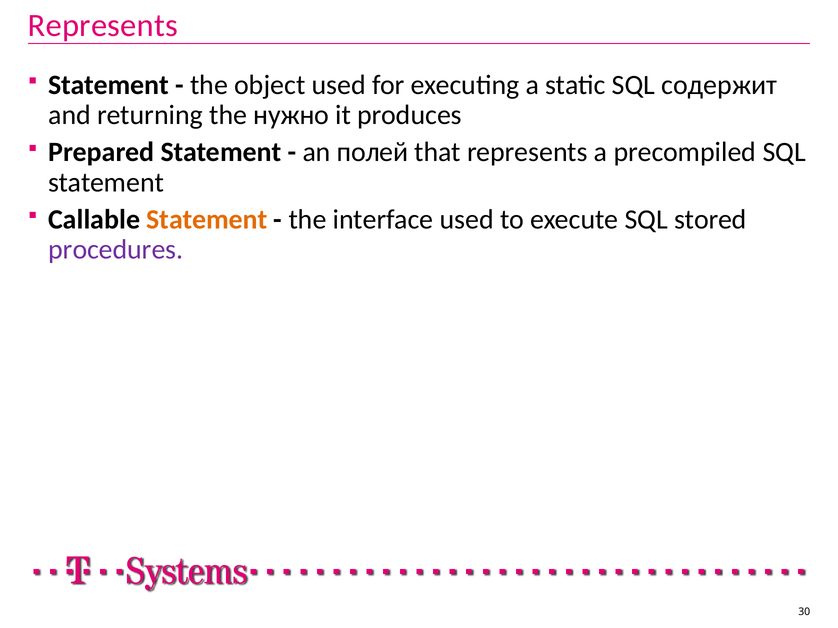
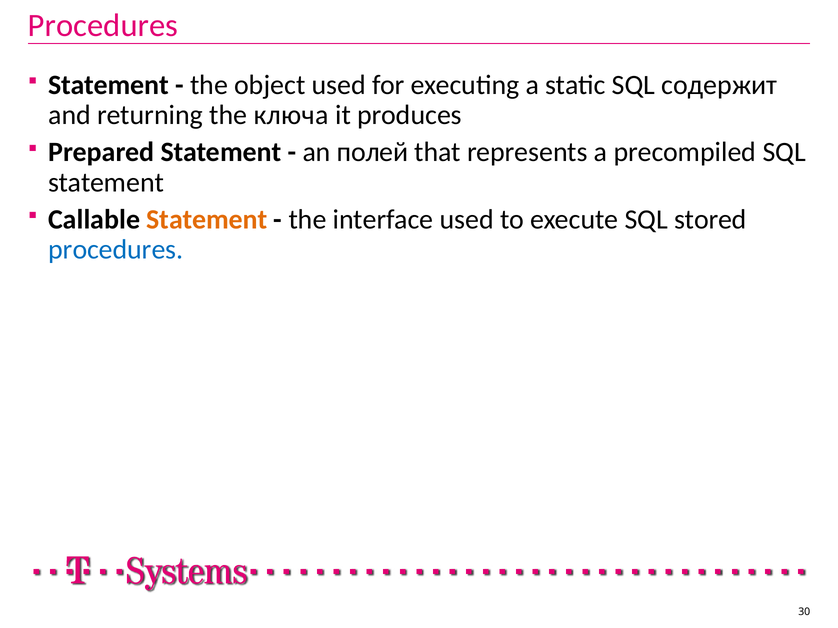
Represents at (103, 26): Represents -> Procedures
нужно: нужно -> ключа
procedures at (116, 250) colour: purple -> blue
